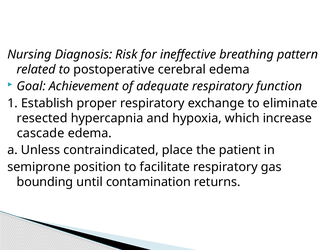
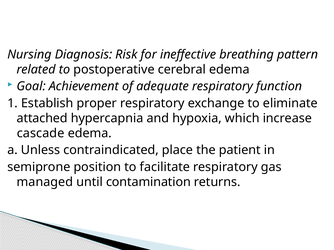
resected: resected -> attached
bounding: bounding -> managed
